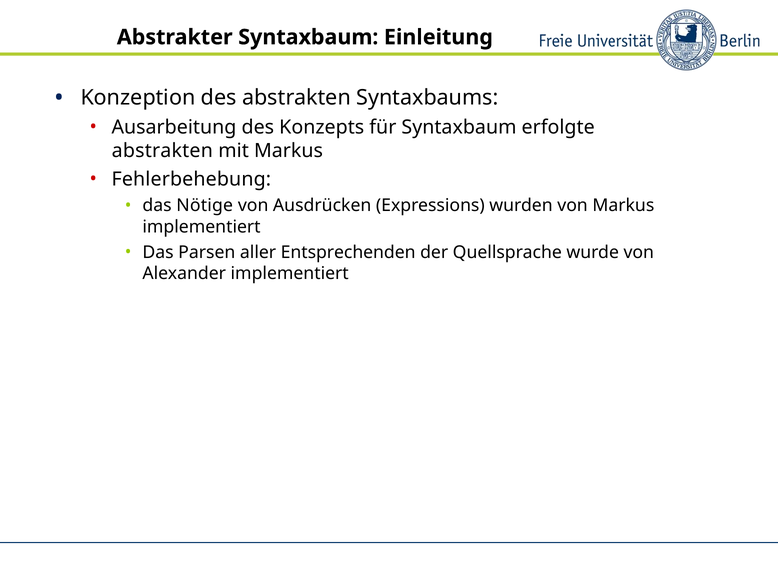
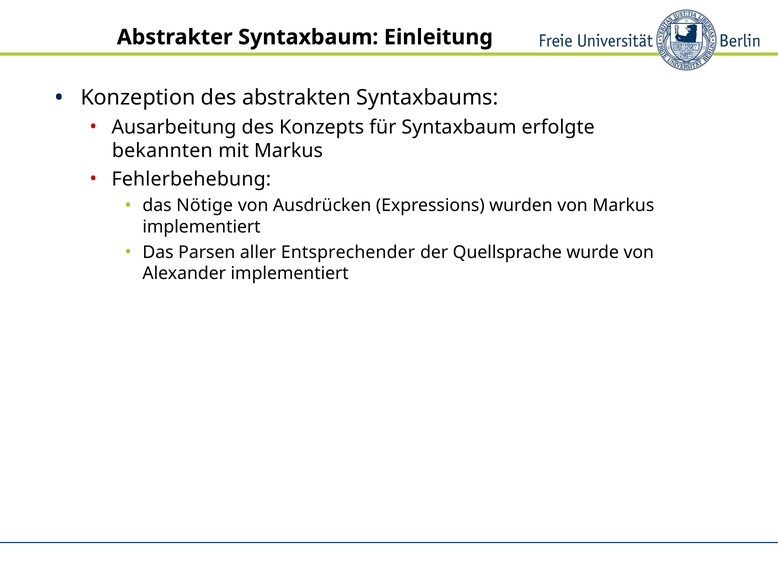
abstrakten at (162, 151): abstrakten -> bekannten
Entsprechenden: Entsprechenden -> Entsprechender
